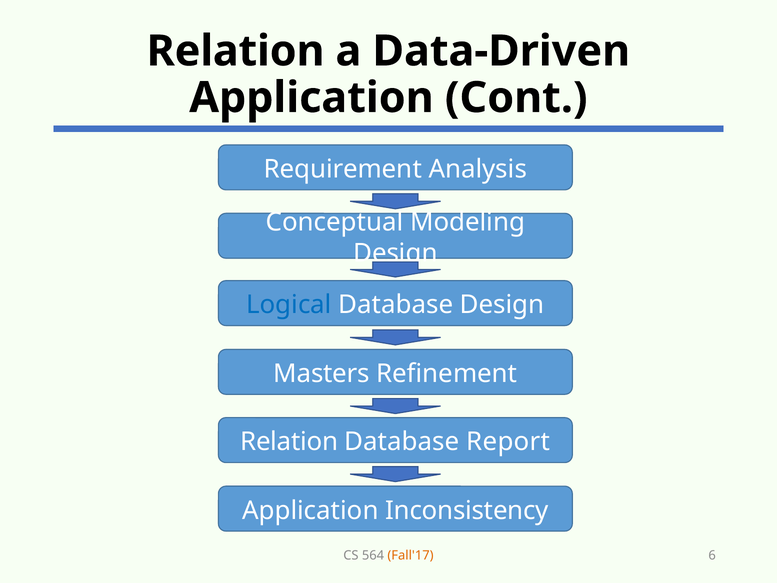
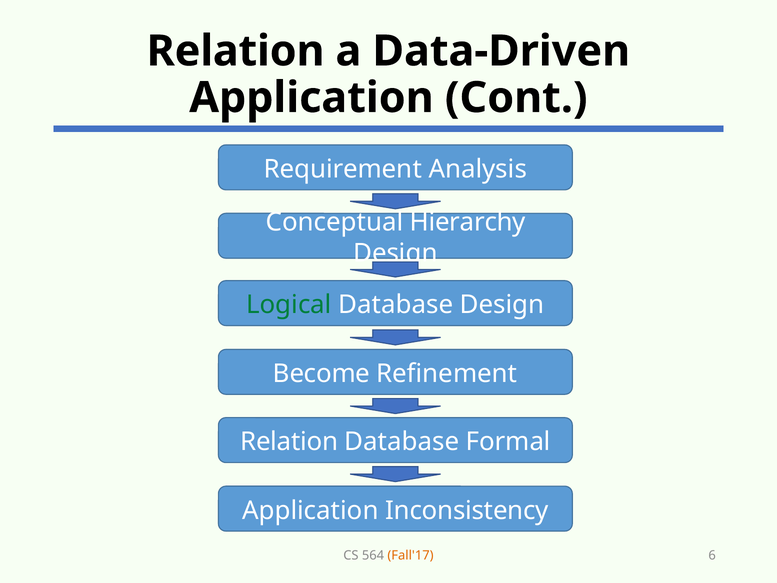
Modeling: Modeling -> Hierarchy
Logical colour: blue -> green
Masters: Masters -> Become
Report: Report -> Formal
